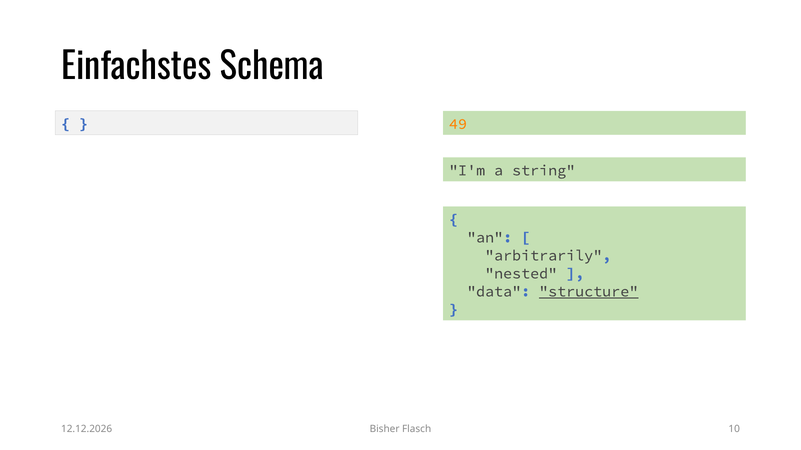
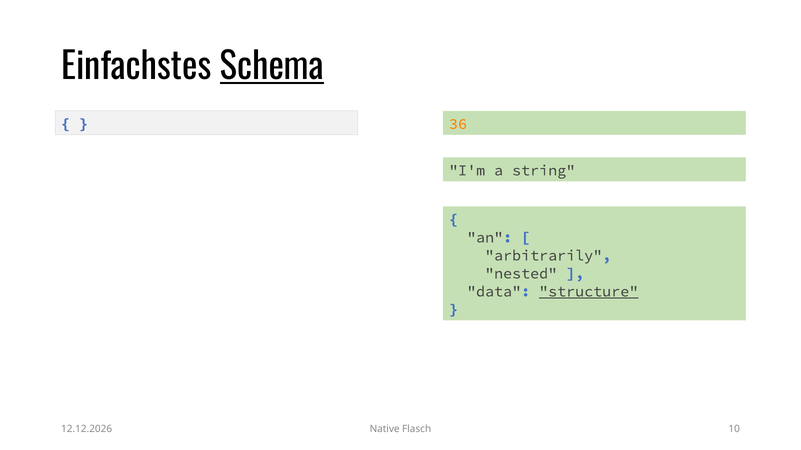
Schema underline: none -> present
49: 49 -> 36
Bisher: Bisher -> Native
